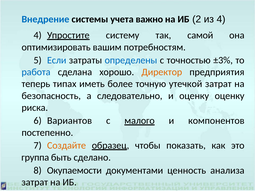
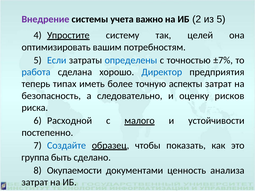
Внедрение colour: blue -> purple
из 4: 4 -> 5
самой: самой -> целей
±3%: ±3% -> ±7%
Директор colour: orange -> blue
утечкой: утечкой -> аспекты
оценку оценку: оценку -> рисков
Вариантов: Вариантов -> Расходной
компонентов: компонентов -> устойчивости
Создайте colour: orange -> blue
